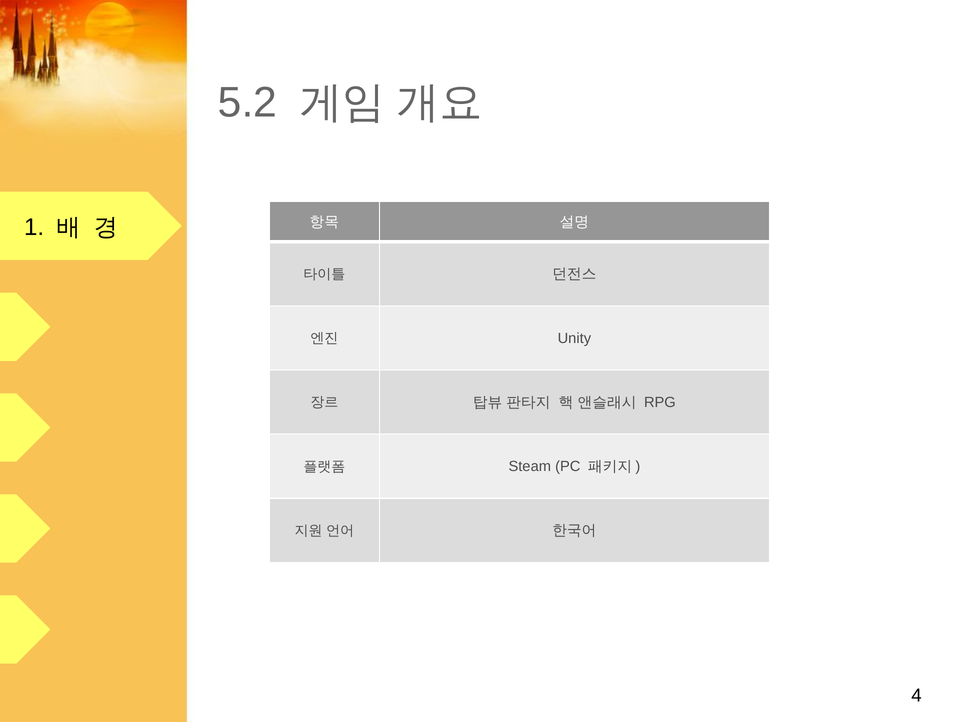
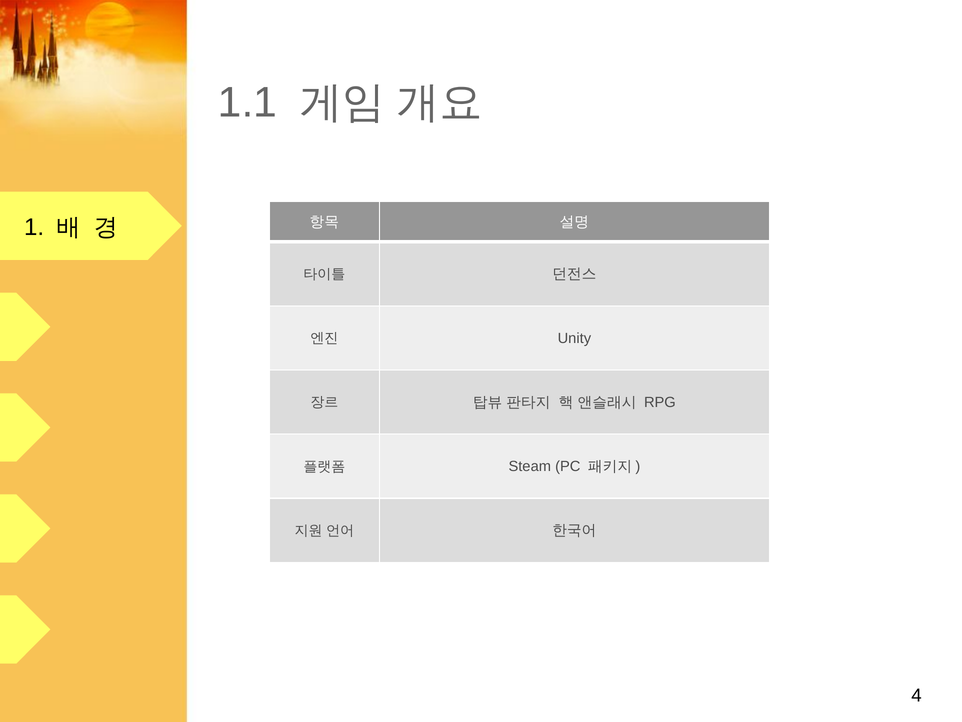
5.2: 5.2 -> 1.1
